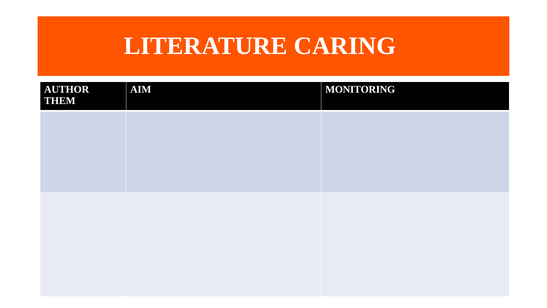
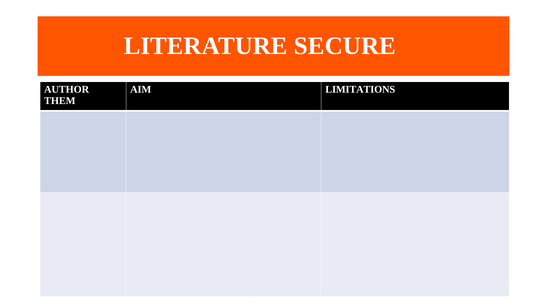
CARING: CARING -> SECURE
MONITORING: MONITORING -> LIMITATIONS
